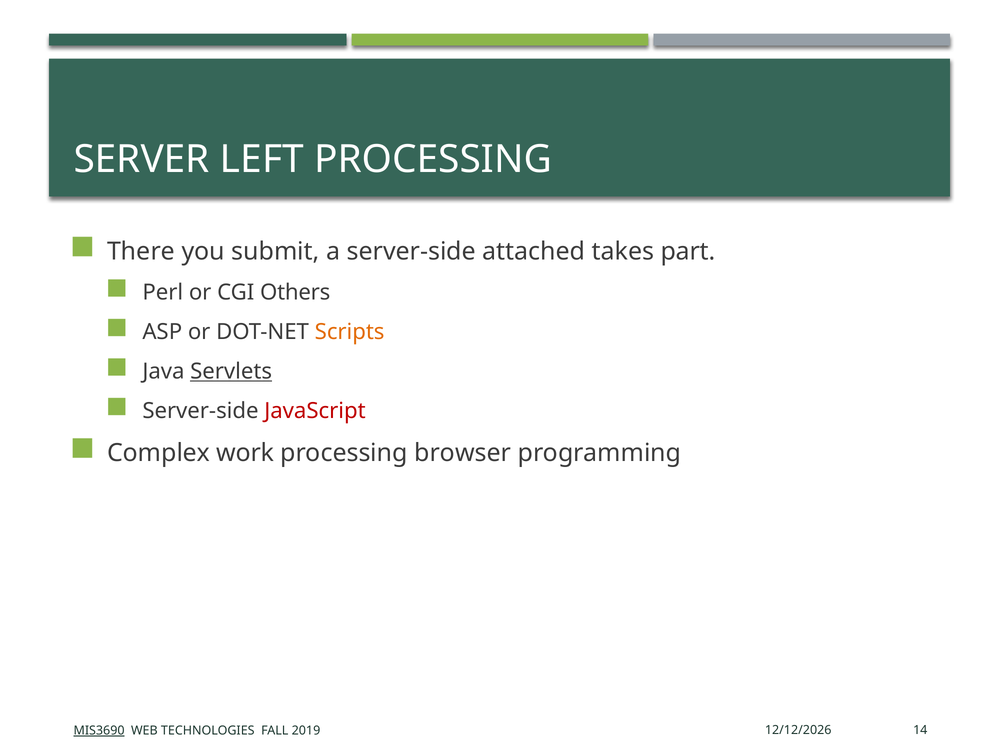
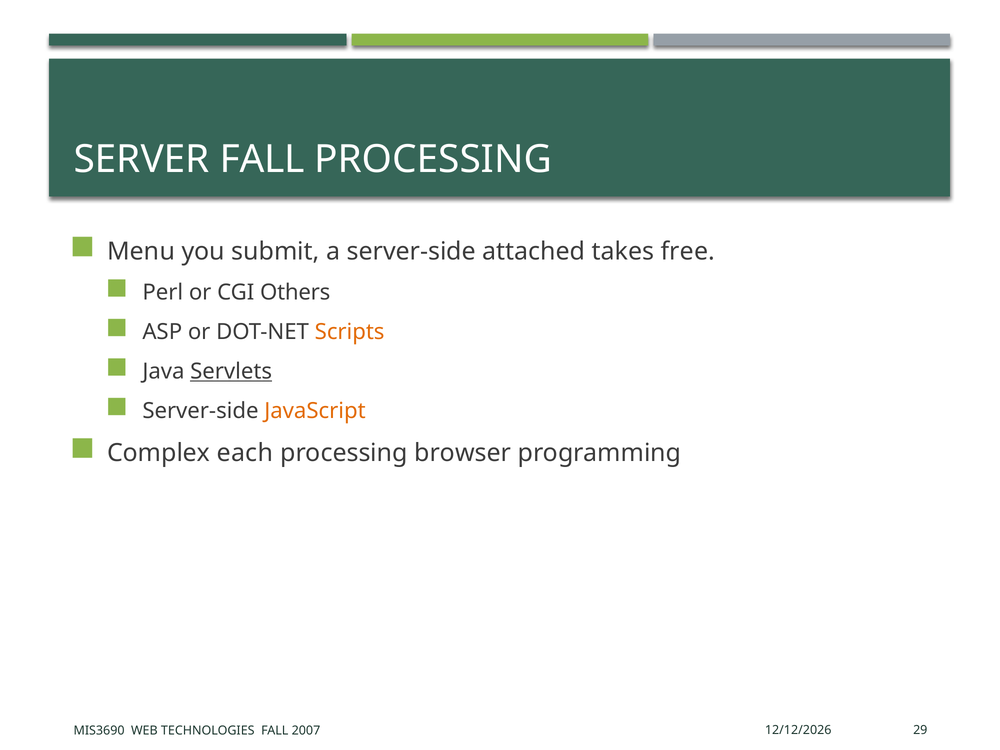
SERVER LEFT: LEFT -> FALL
There: There -> Menu
part: part -> free
JavaScript colour: red -> orange
work: work -> each
14: 14 -> 29
MIS3690 underline: present -> none
2019: 2019 -> 2007
